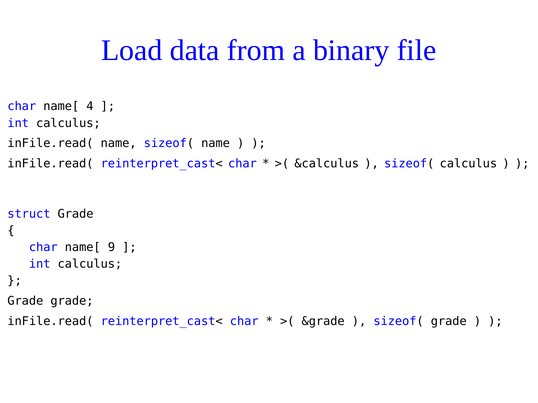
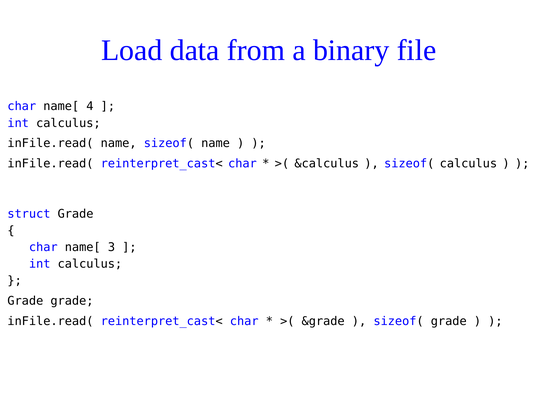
9: 9 -> 3
